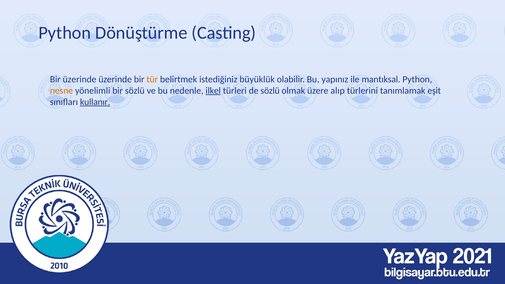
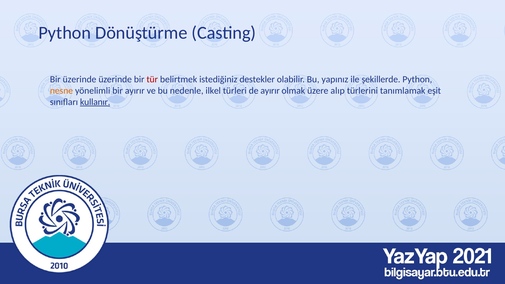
tür colour: orange -> red
büyüklük: büyüklük -> destekler
mantıksal: mantıksal -> şekillerde
bir sözlü: sözlü -> ayırır
ilkel underline: present -> none
de sözlü: sözlü -> ayırır
